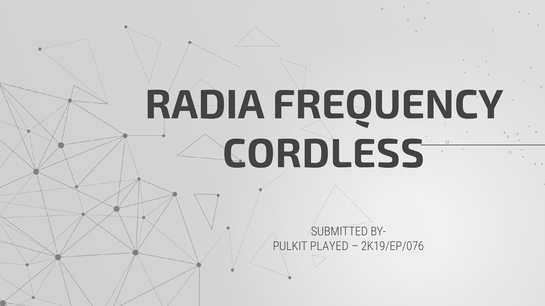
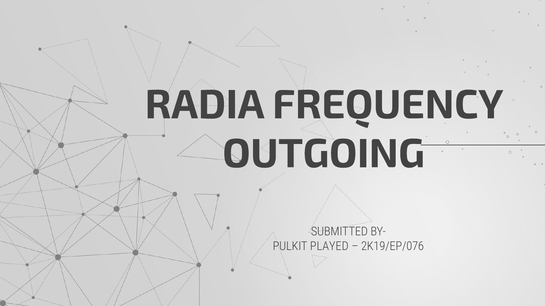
CORDLESS: CORDLESS -> OUTGOING
